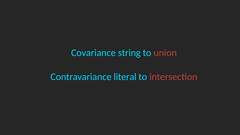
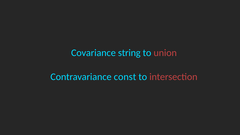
literal: literal -> const
